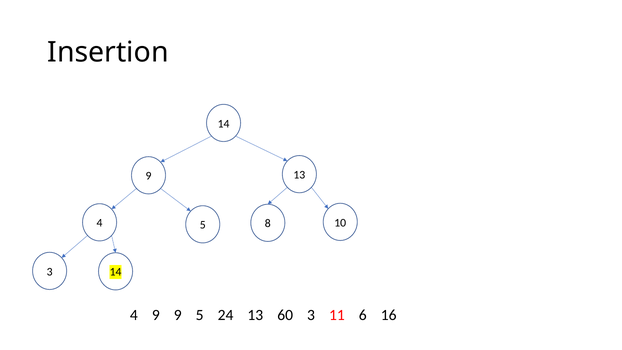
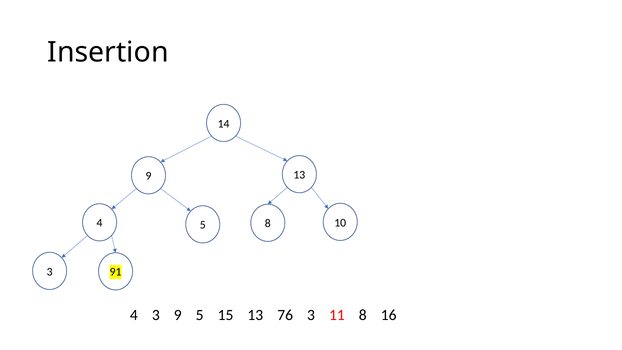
3 14: 14 -> 91
4 9: 9 -> 3
24: 24 -> 15
60: 60 -> 76
11 6: 6 -> 8
